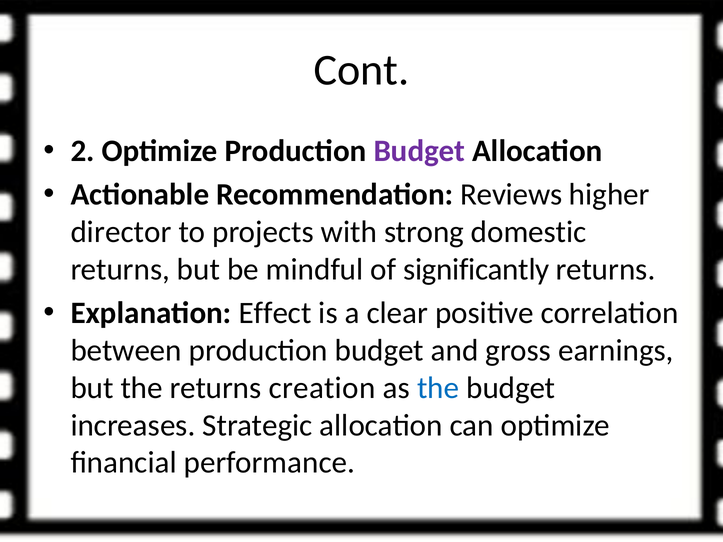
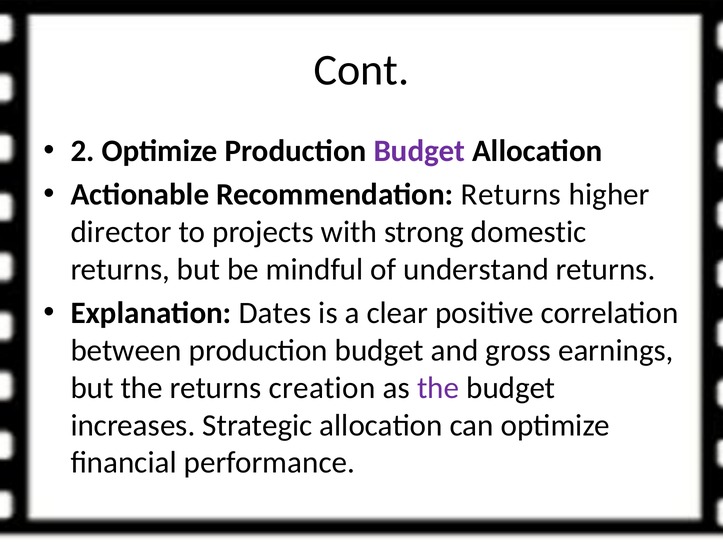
Recommendation Reviews: Reviews -> Returns
significantly: significantly -> understand
Effect: Effect -> Dates
the at (438, 388) colour: blue -> purple
